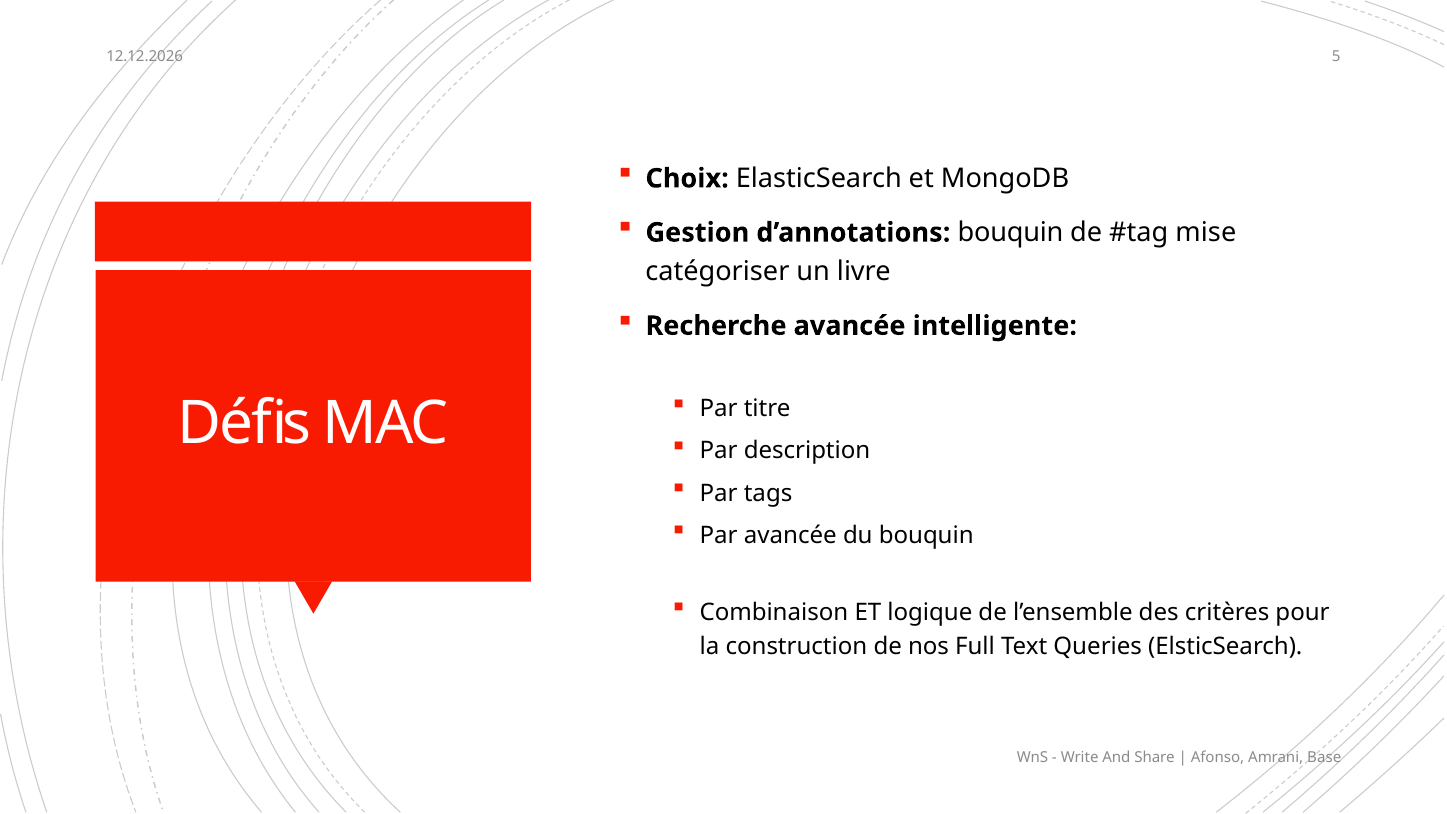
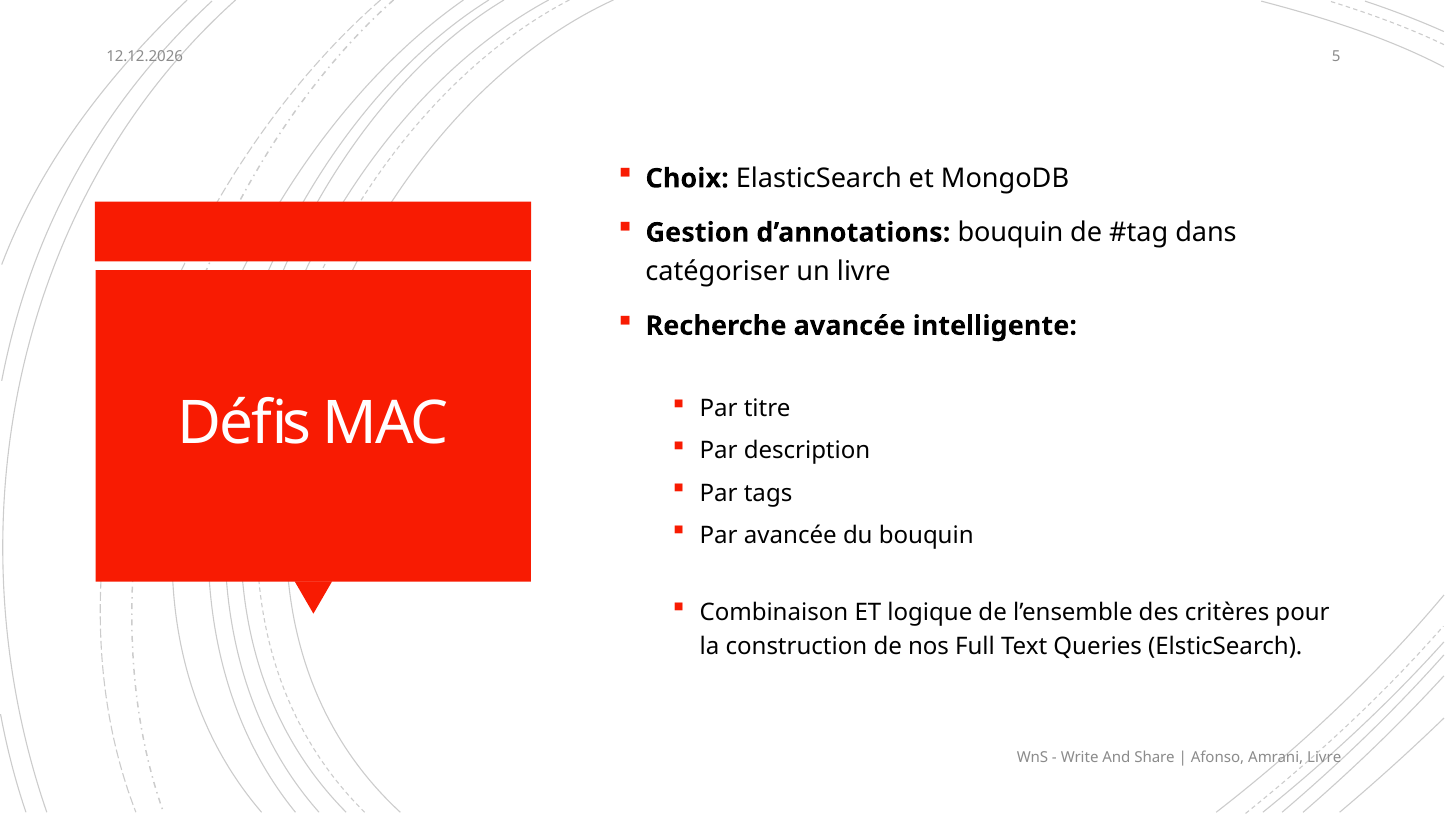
mise: mise -> dans
Amrani Base: Base -> Livre
